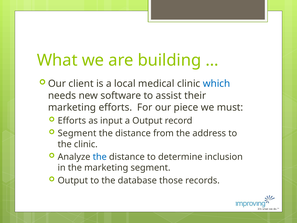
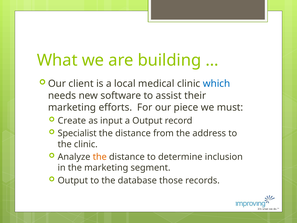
Efforts at (72, 120): Efforts -> Create
Segment at (77, 133): Segment -> Specialist
the at (100, 157) colour: blue -> orange
